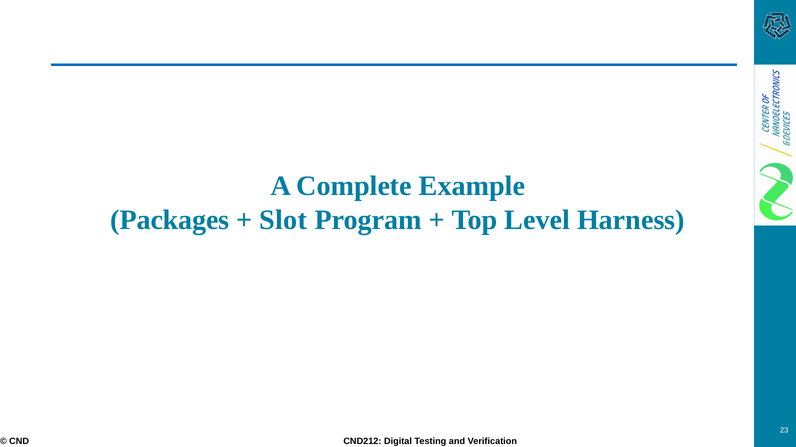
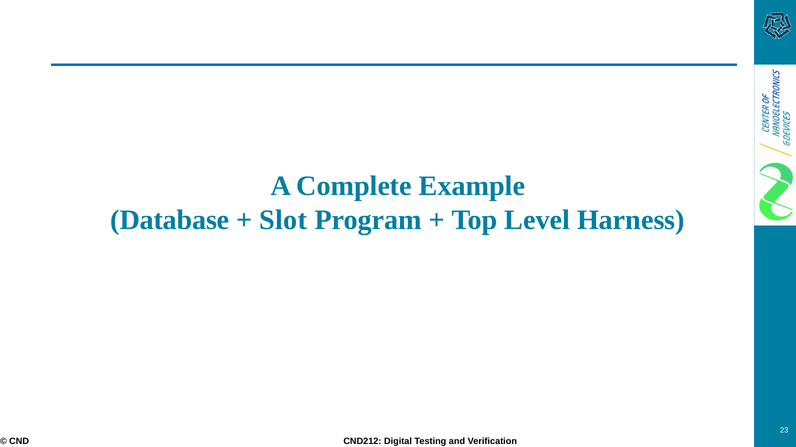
Packages: Packages -> Database
